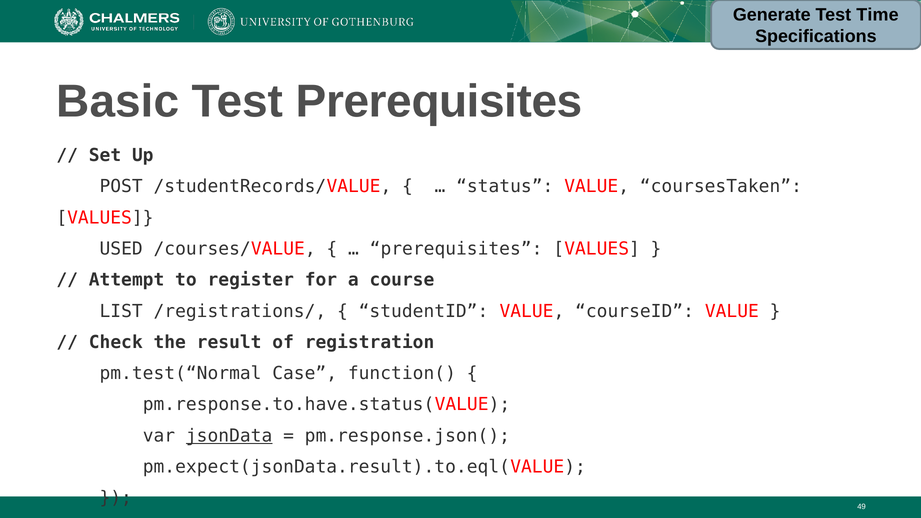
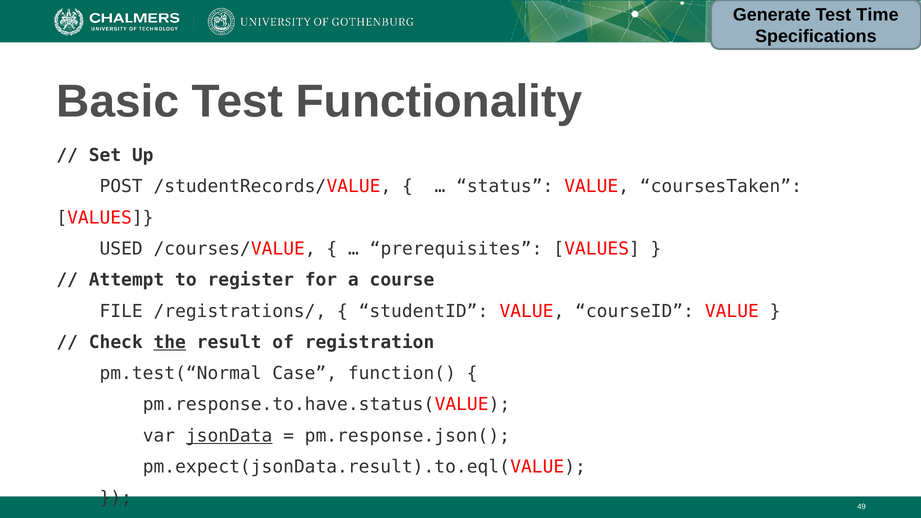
Test Prerequisites: Prerequisites -> Functionality
LIST: LIST -> FILE
the underline: none -> present
